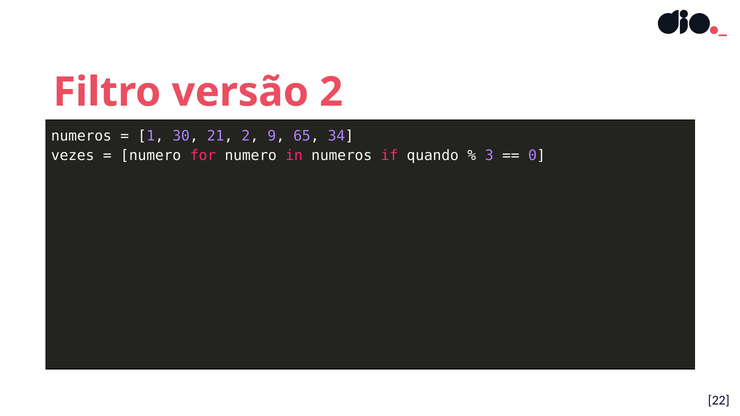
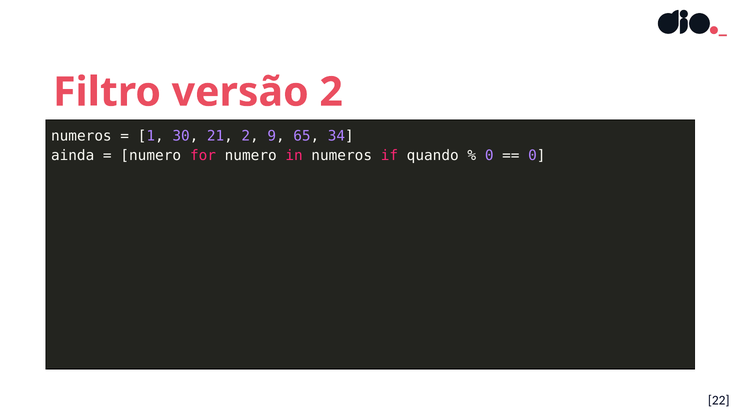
vezes: vezes -> ainda
3 at (489, 156): 3 -> 0
